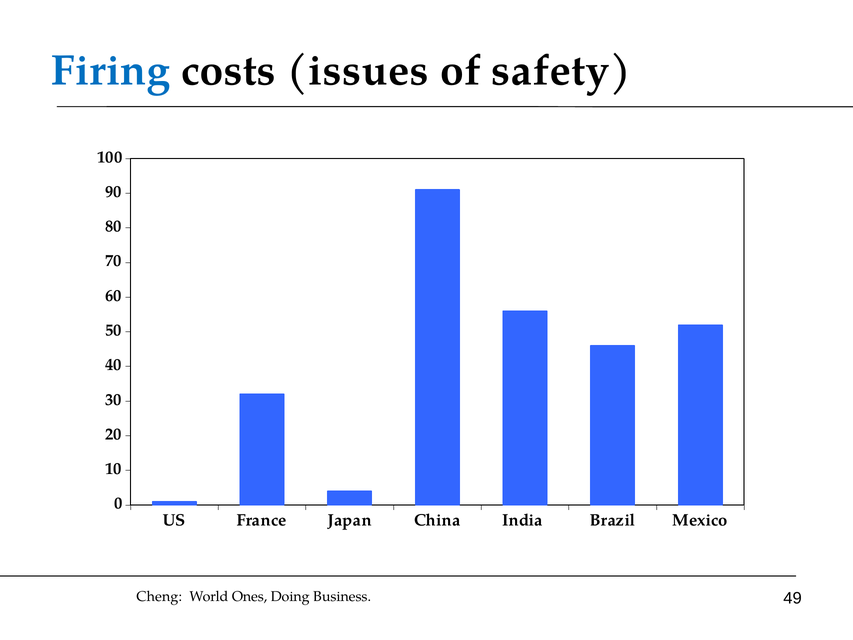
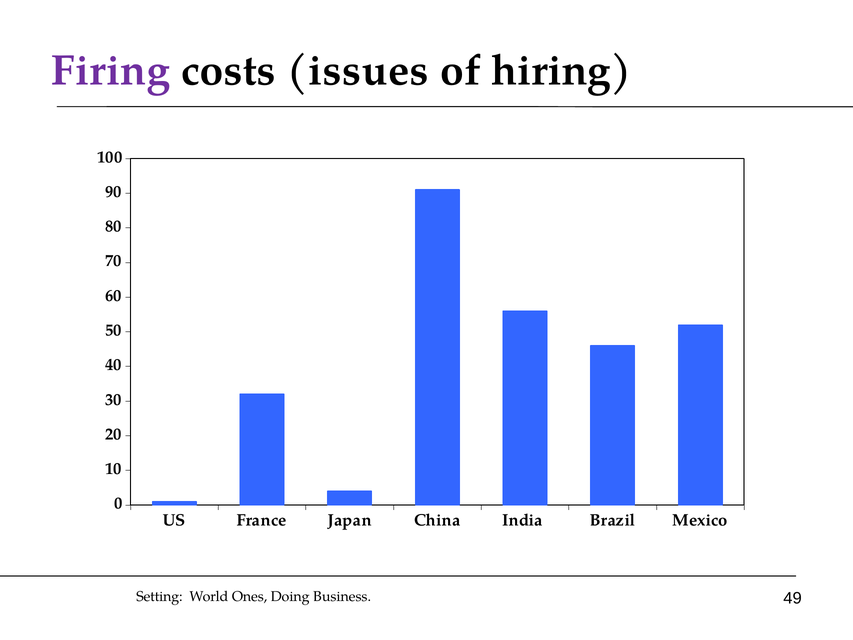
Firing colour: blue -> purple
safety: safety -> hiring
Cheng: Cheng -> Setting
